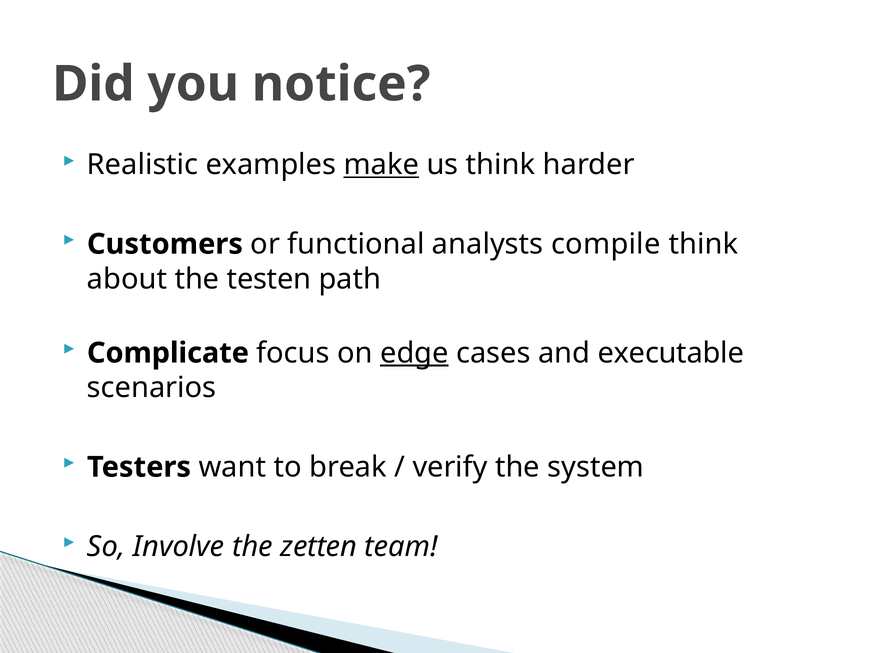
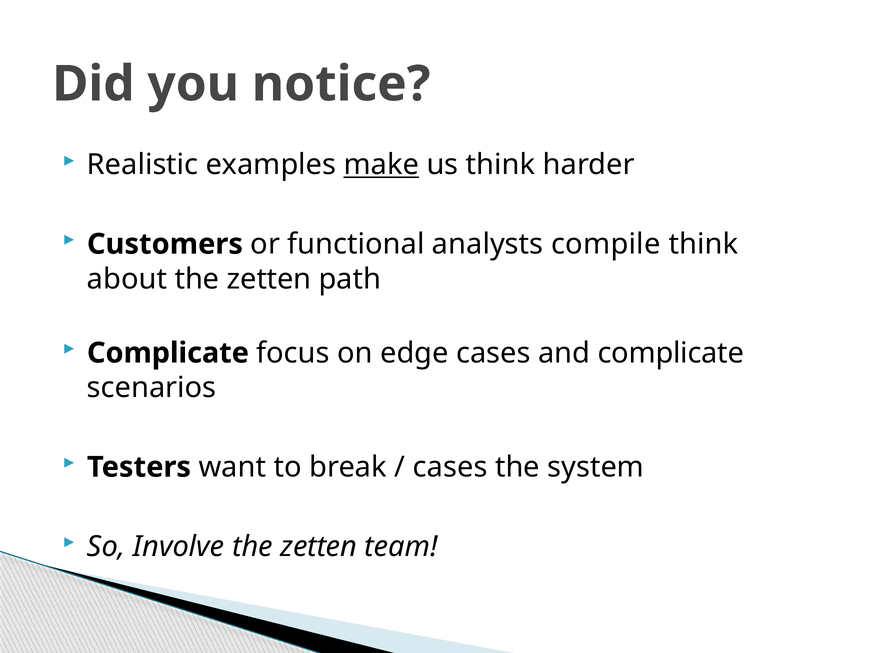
about the testen: testen -> zetten
edge underline: present -> none
and executable: executable -> complicate
verify at (450, 467): verify -> cases
